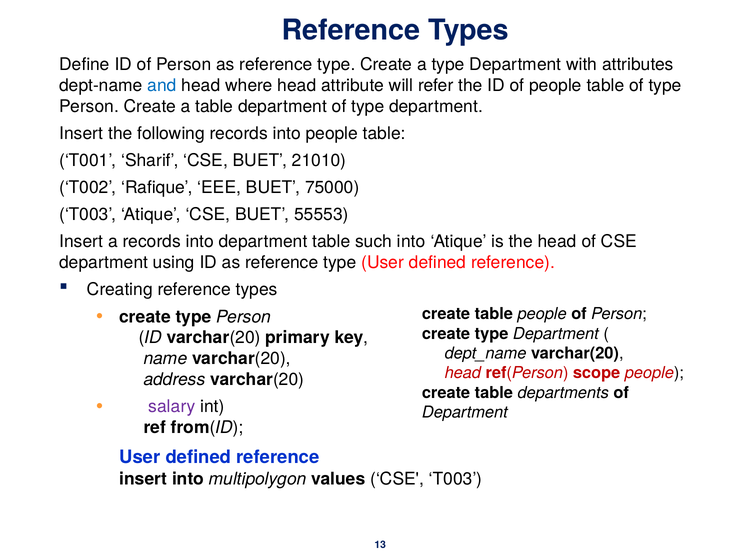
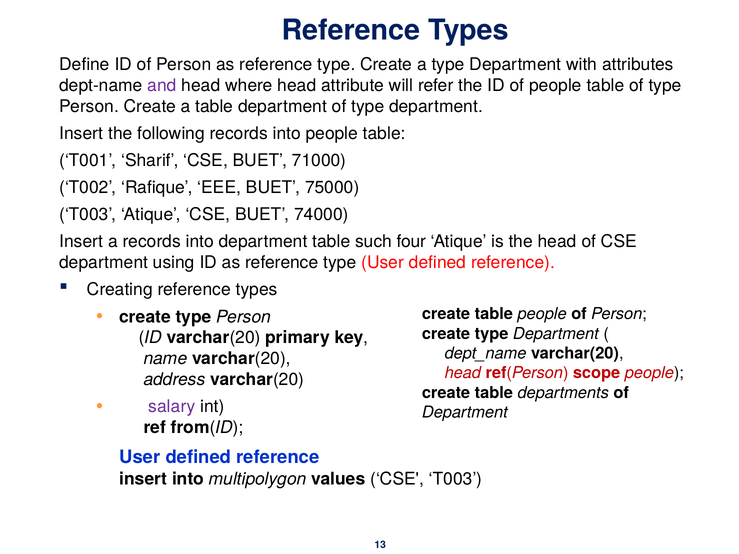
and colour: blue -> purple
21010: 21010 -> 71000
55553: 55553 -> 74000
such into: into -> four
